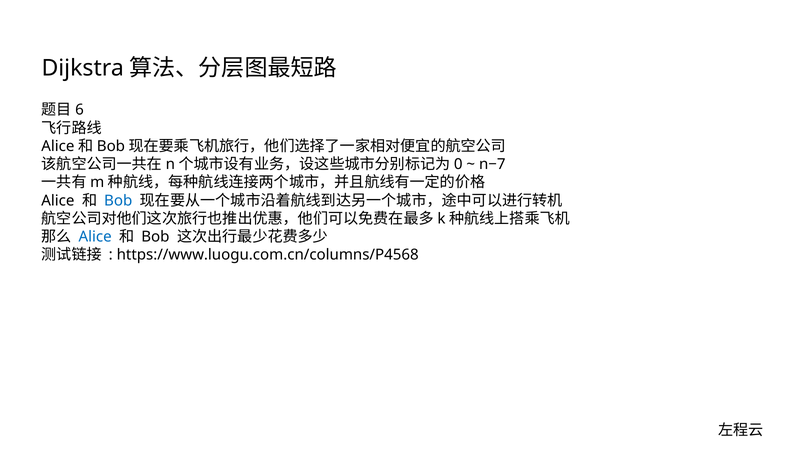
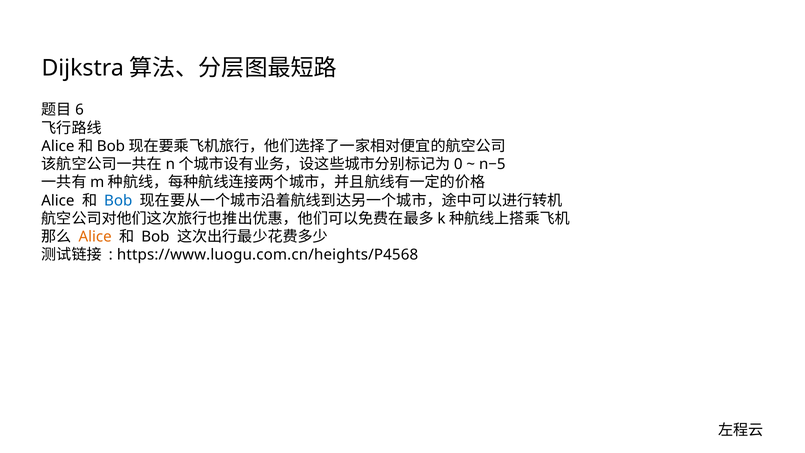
n−7: n−7 -> n−5
Alice at (95, 237) colour: blue -> orange
https://www.luogu.com.cn/columns/P4568: https://www.luogu.com.cn/columns/P4568 -> https://www.luogu.com.cn/heights/P4568
